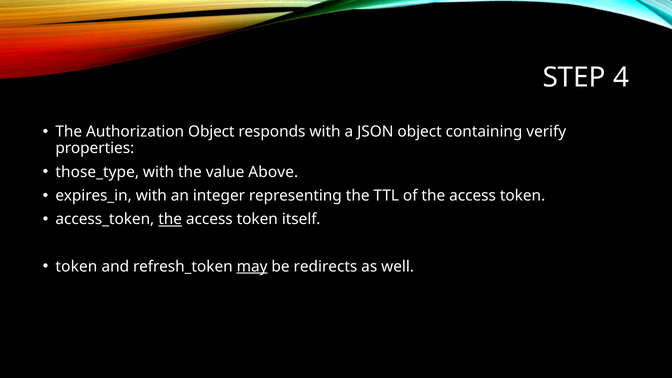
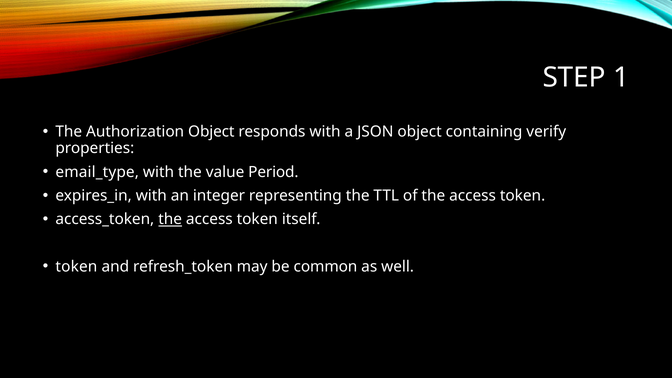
4: 4 -> 1
those_type: those_type -> email_type
Above: Above -> Period
may underline: present -> none
redirects: redirects -> common
